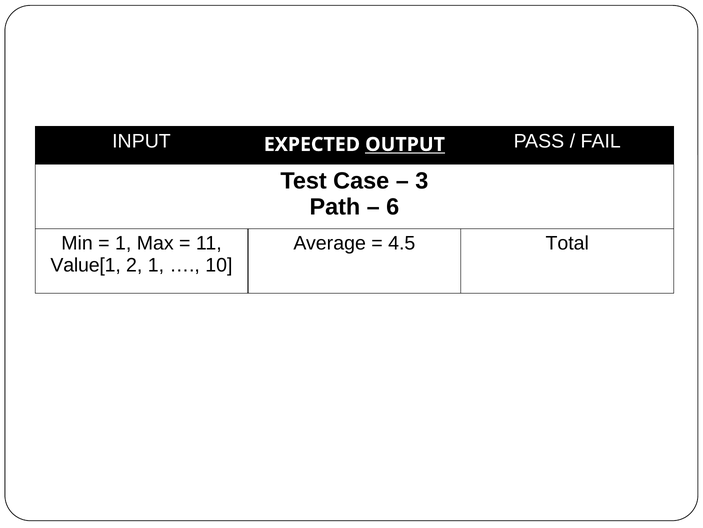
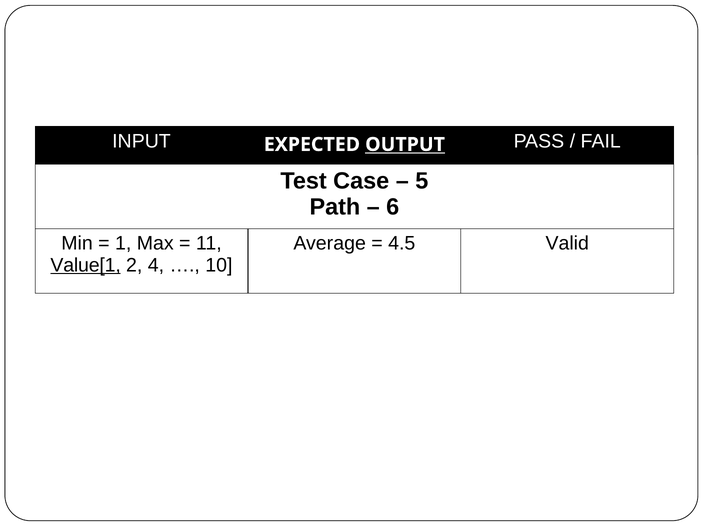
3: 3 -> 5
Total: Total -> Valid
Value[1 underline: none -> present
2 1: 1 -> 4
